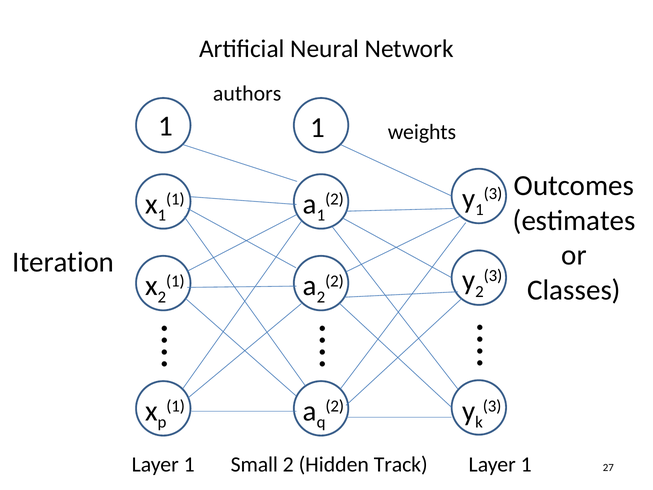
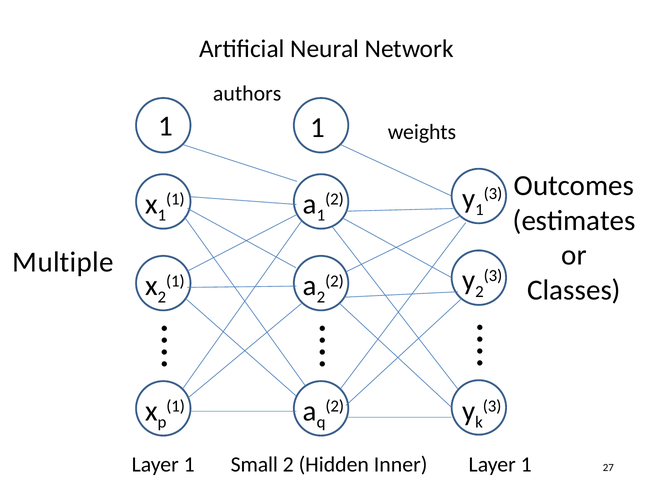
Iteration: Iteration -> Multiple
Track: Track -> Inner
